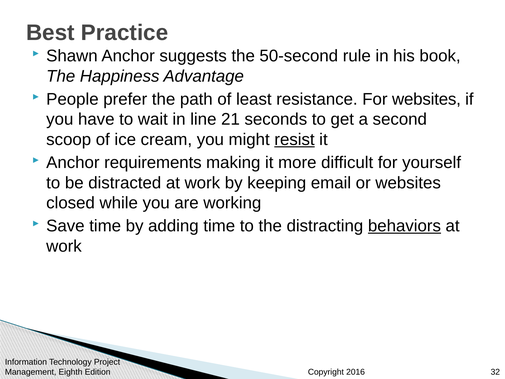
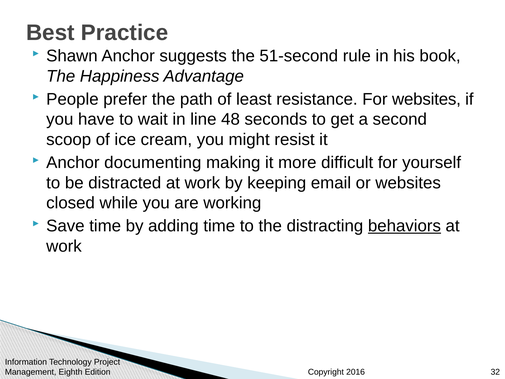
50-second: 50-second -> 51-second
21: 21 -> 48
resist underline: present -> none
requirements: requirements -> documenting
